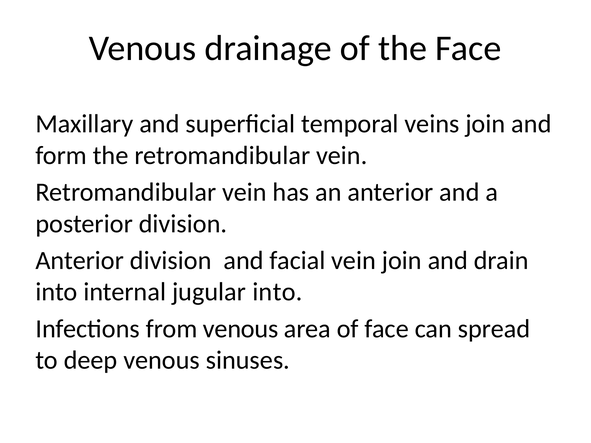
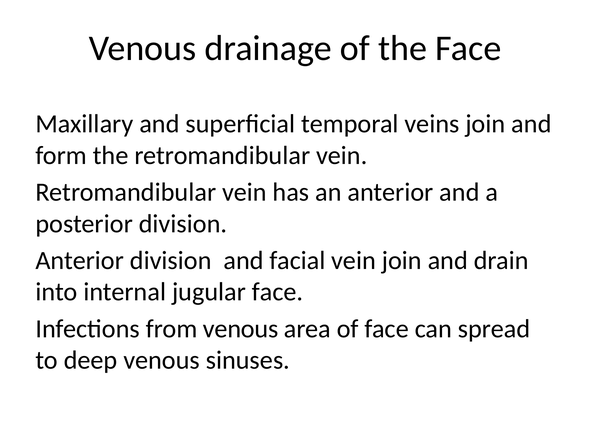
jugular into: into -> face
